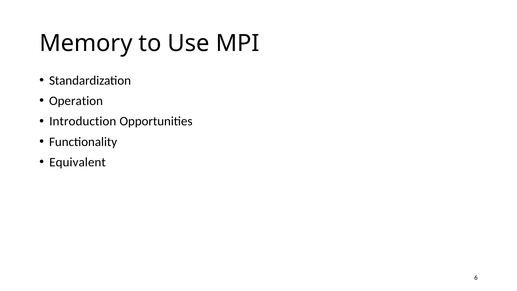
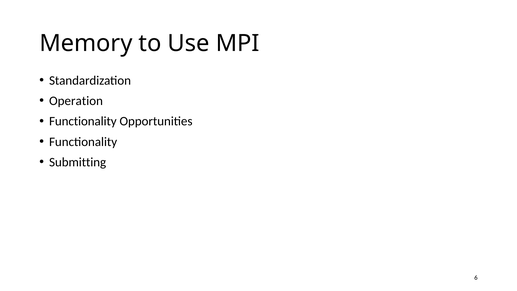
Introduction at (83, 121): Introduction -> Functionality
Equivalent: Equivalent -> Submitting
